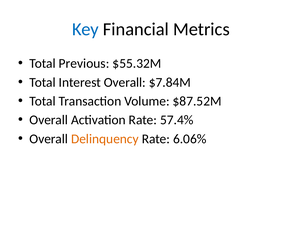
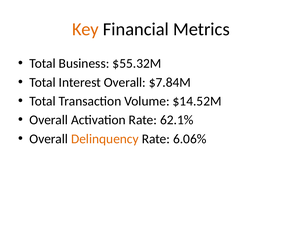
Key colour: blue -> orange
Previous: Previous -> Business
$87.52M: $87.52M -> $14.52M
57.4%: 57.4% -> 62.1%
